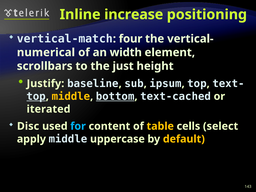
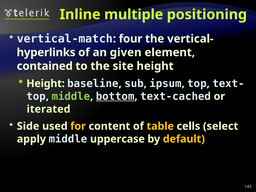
increase: increase -> multiple
numerical: numerical -> hyperlinks
width: width -> given
scrollbars: scrollbars -> contained
just: just -> site
Justify at (45, 84): Justify -> Height
top at (36, 96) underline: present -> none
middle at (71, 96) colour: yellow -> light green
Disc: Disc -> Side
for colour: light blue -> yellow
